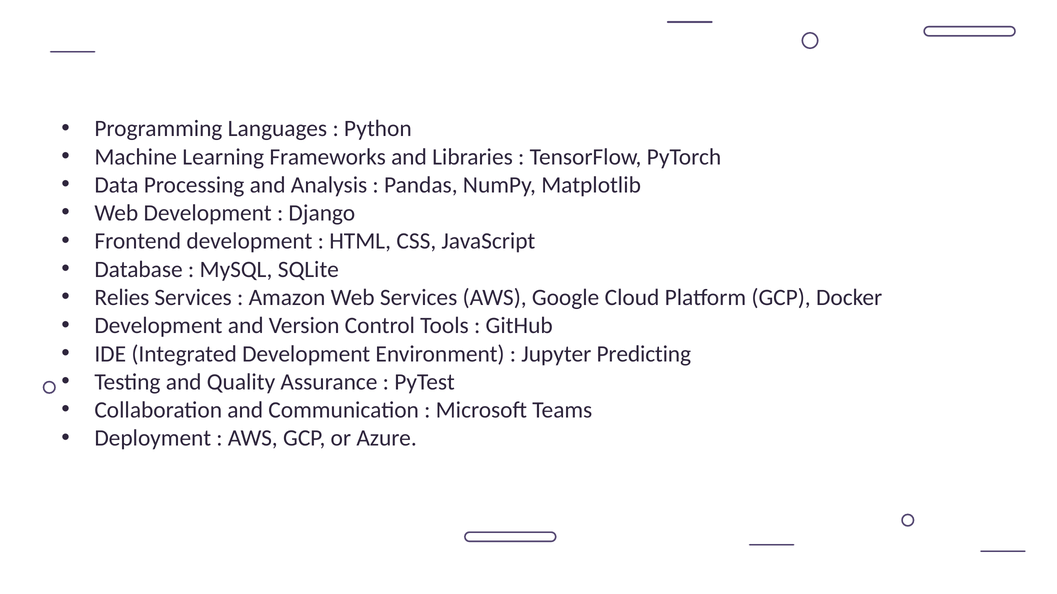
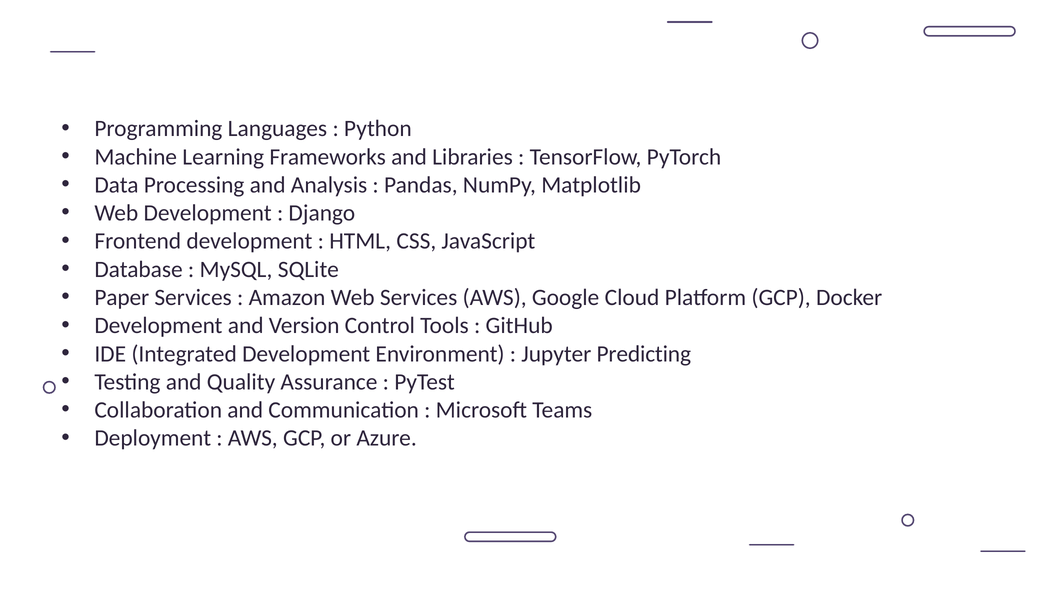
Relies: Relies -> Paper
